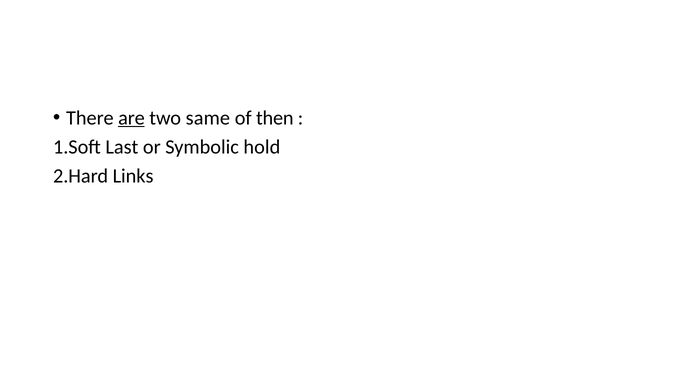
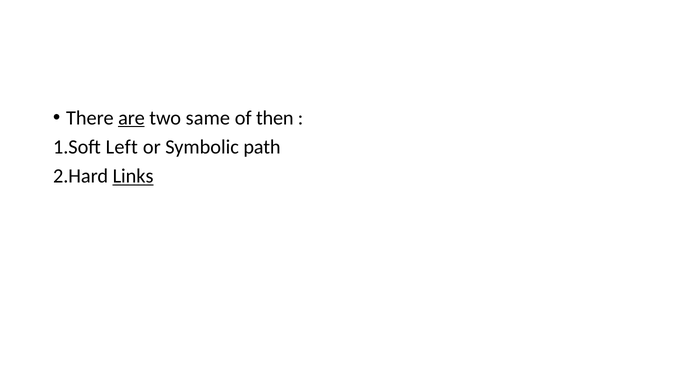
Last: Last -> Left
hold: hold -> path
Links underline: none -> present
